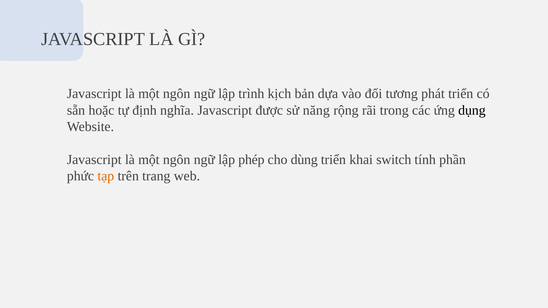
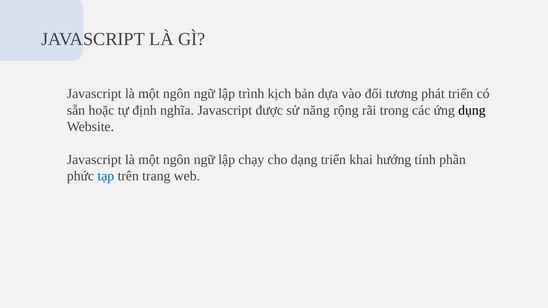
phép: phép -> chạy
dùng: dùng -> dạng
switch: switch -> hướng
tạp colour: orange -> blue
